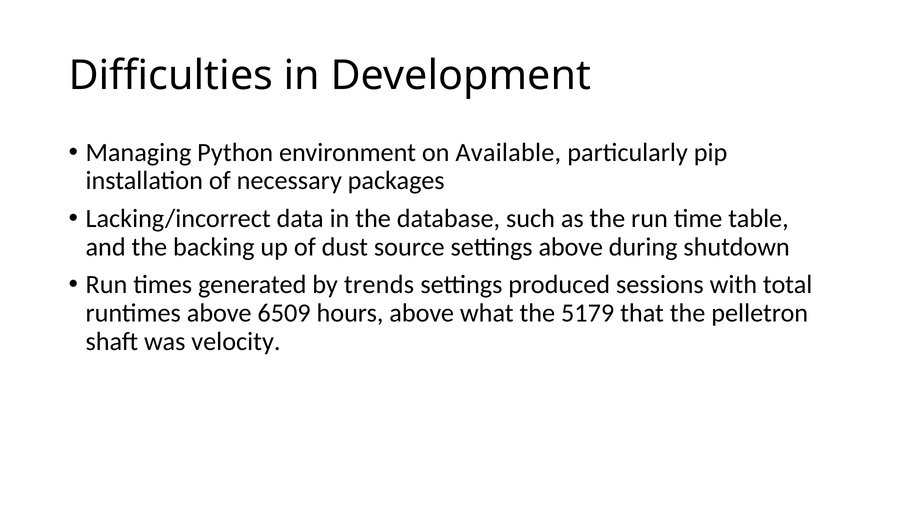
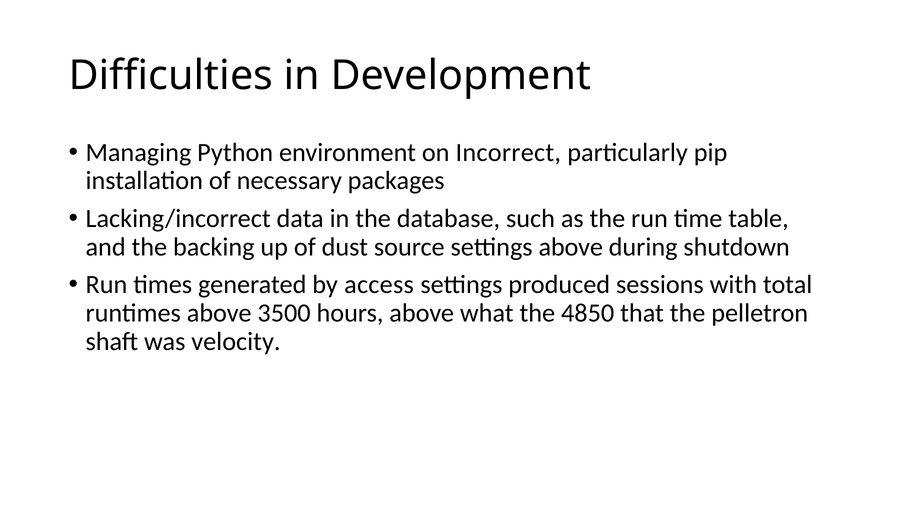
Available: Available -> Incorrect
trends: trends -> access
6509: 6509 -> 3500
5179: 5179 -> 4850
